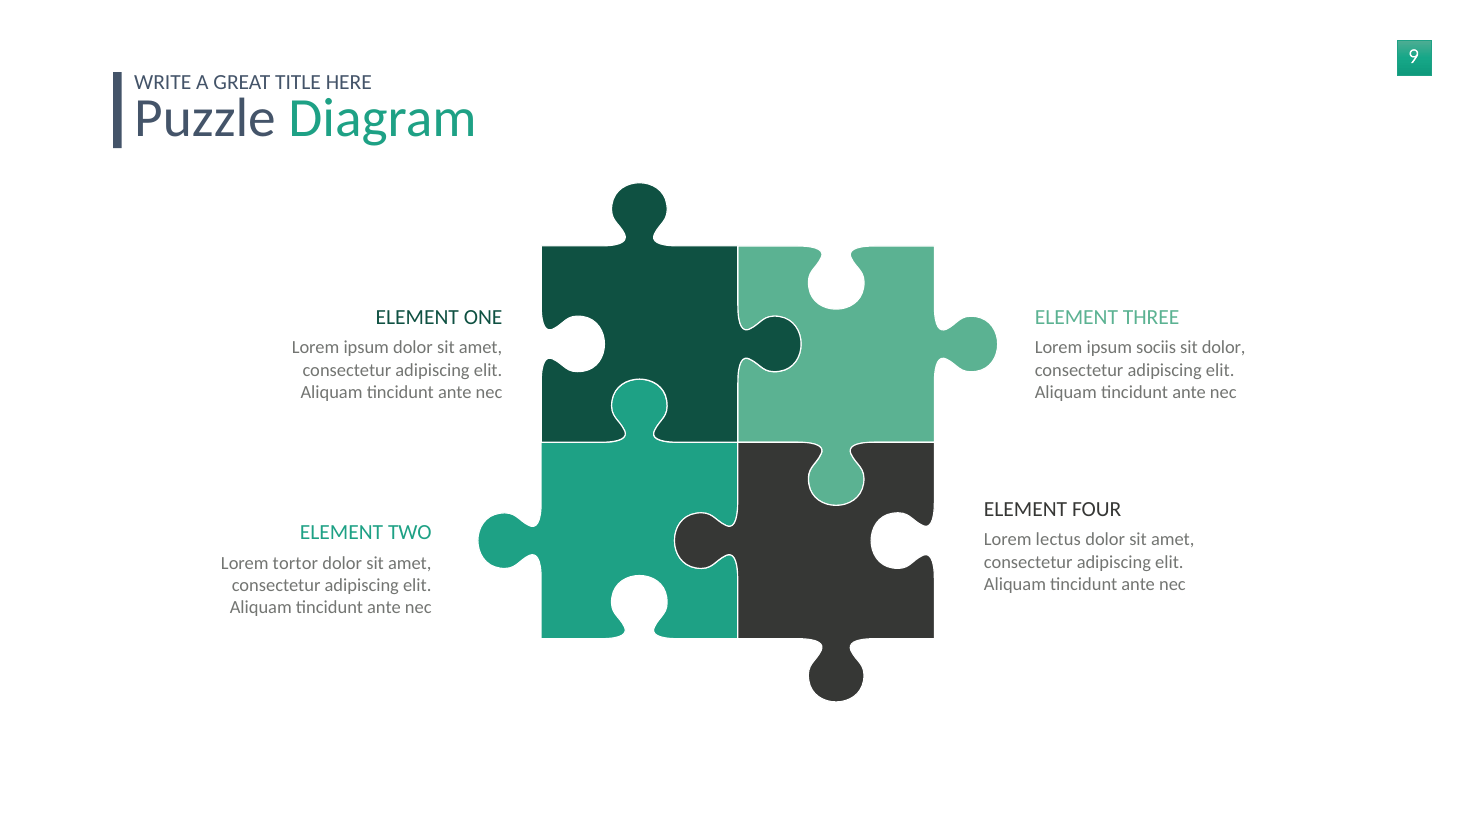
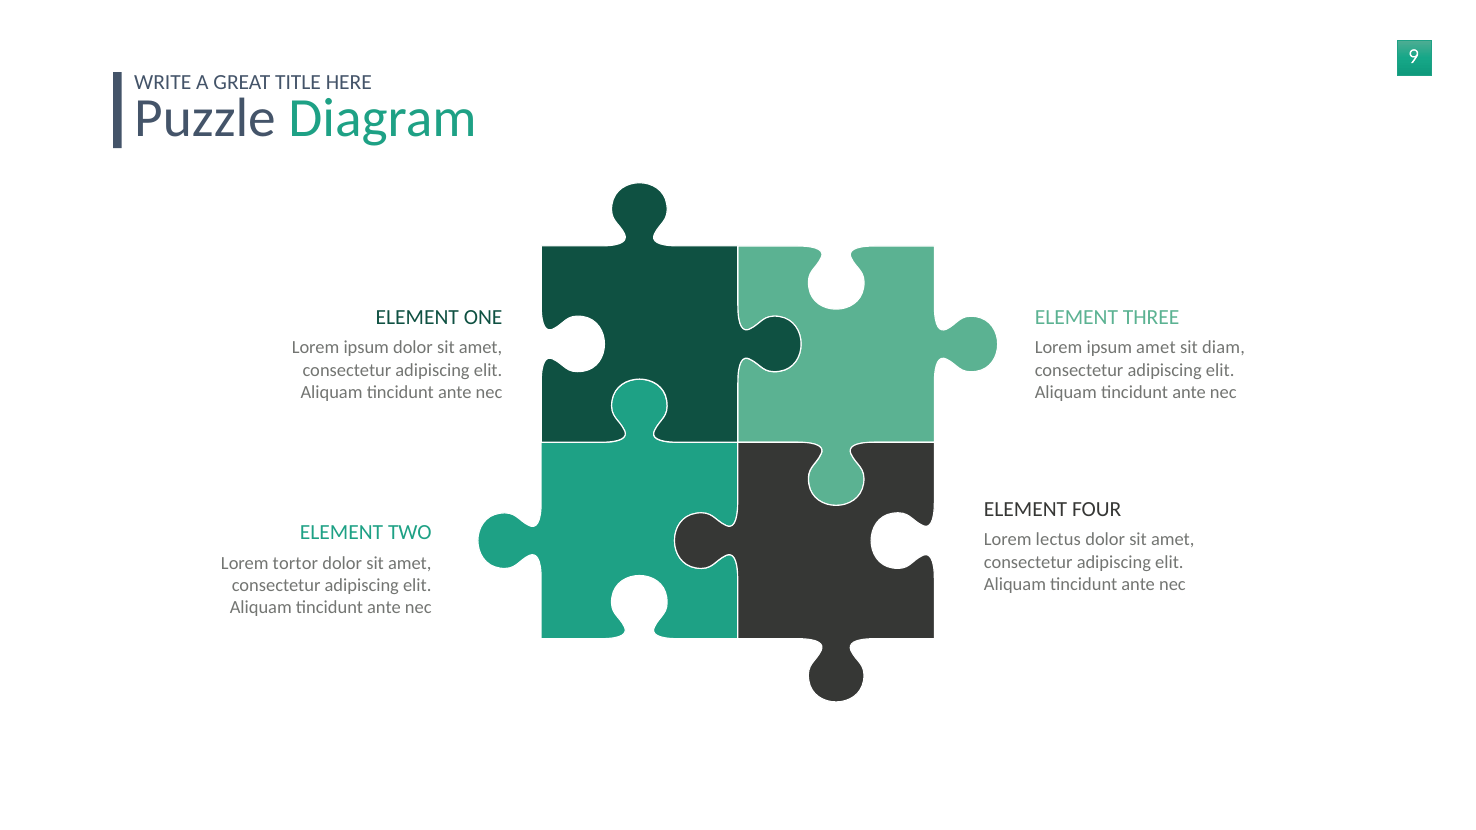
ipsum sociis: sociis -> amet
sit dolor: dolor -> diam
